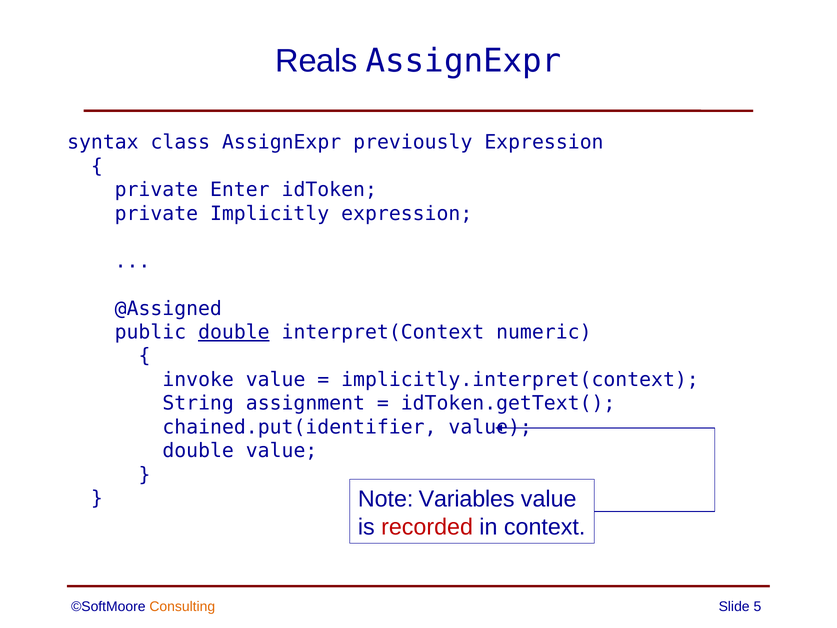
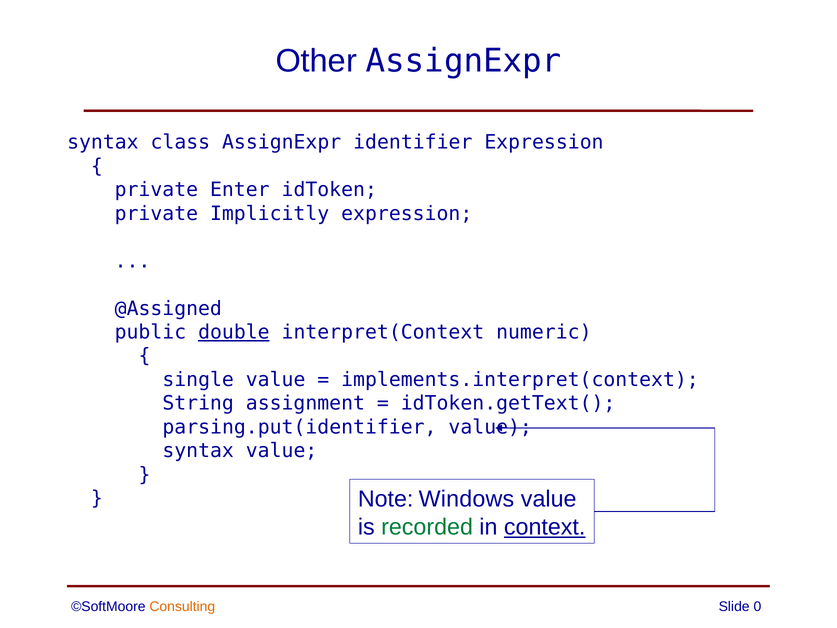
Reals: Reals -> Other
previously: previously -> identifier
invoke: invoke -> single
implicitly.interpret(context: implicitly.interpret(context -> implements.interpret(context
chained.put(identifier: chained.put(identifier -> parsing.put(identifier
double at (198, 451): double -> syntax
Variables: Variables -> Windows
recorded colour: red -> green
context underline: none -> present
5: 5 -> 0
